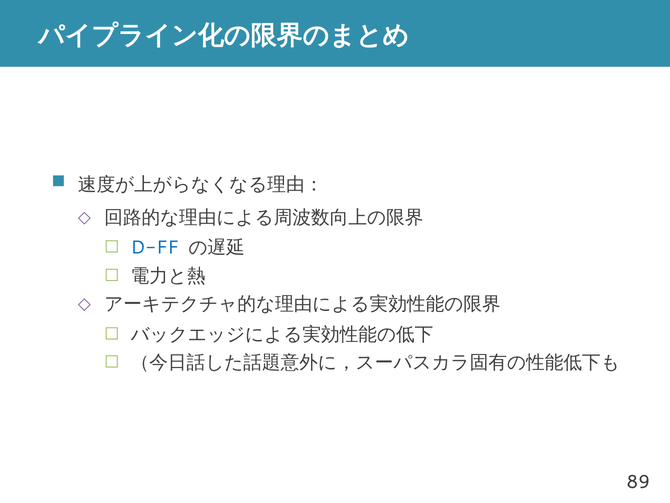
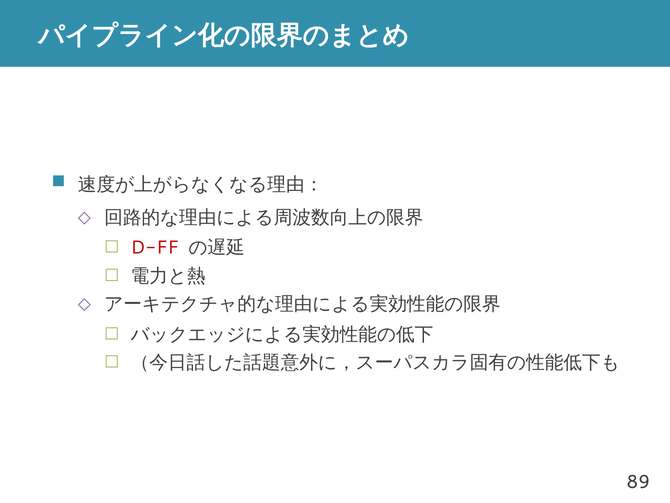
D-FF colour: blue -> red
